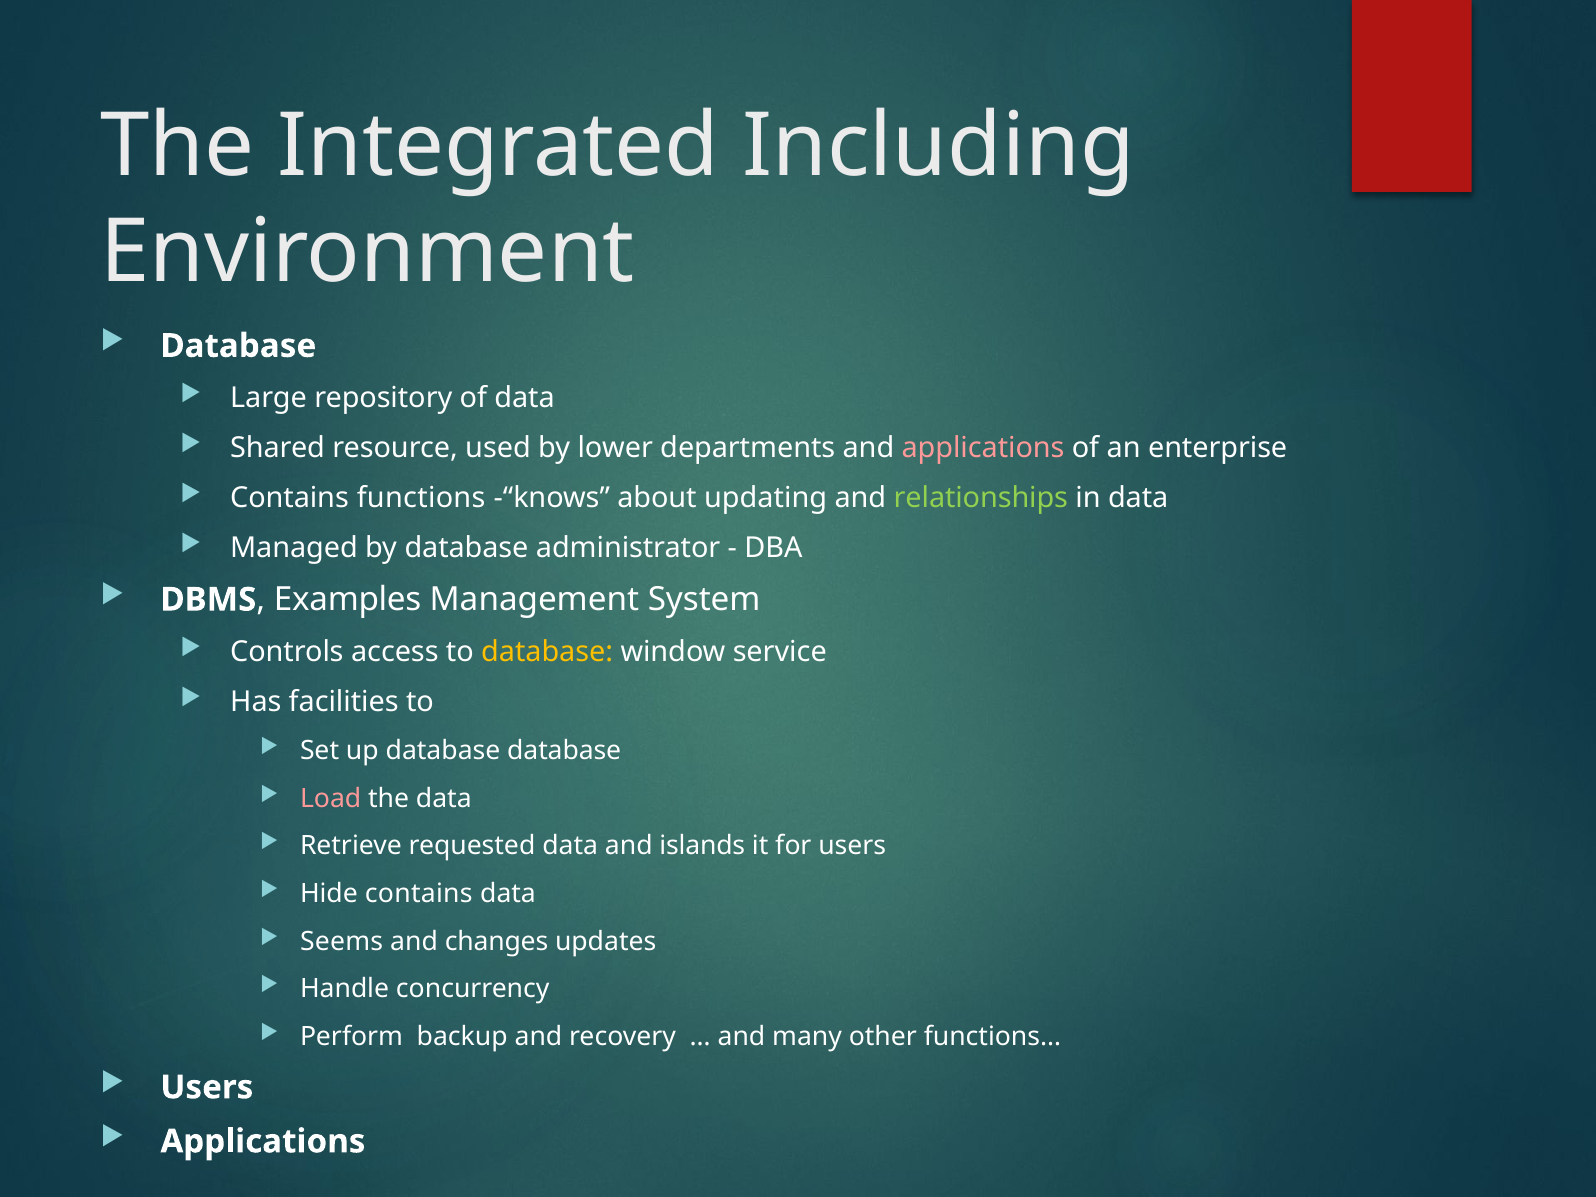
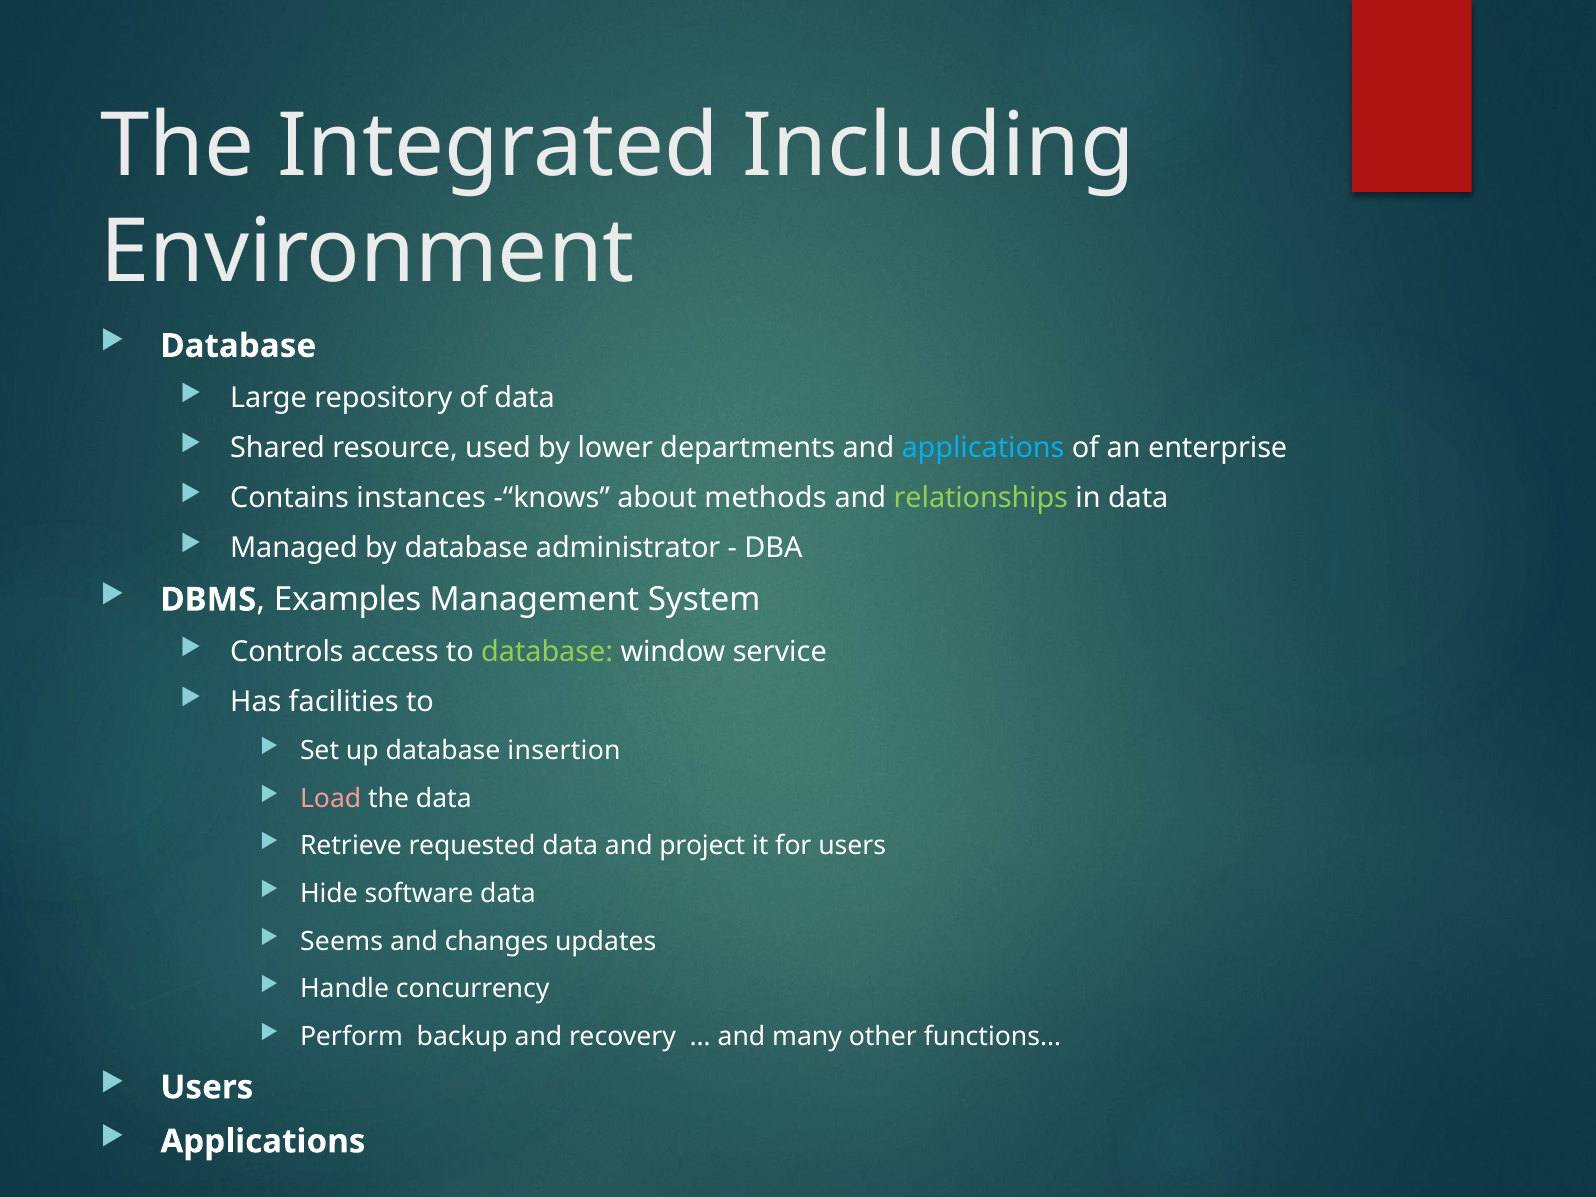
applications at (983, 448) colour: pink -> light blue
functions: functions -> instances
updating: updating -> methods
database at (547, 652) colour: yellow -> light green
database database: database -> insertion
islands: islands -> project
Hide contains: contains -> software
